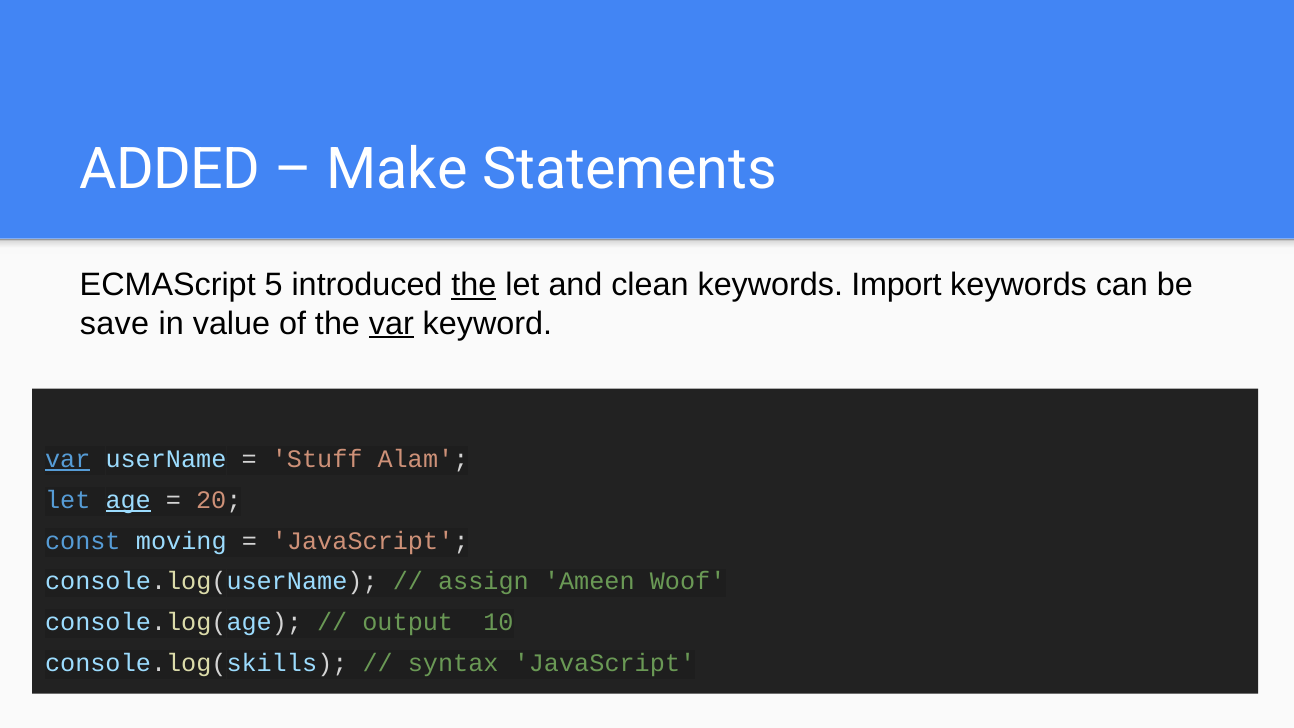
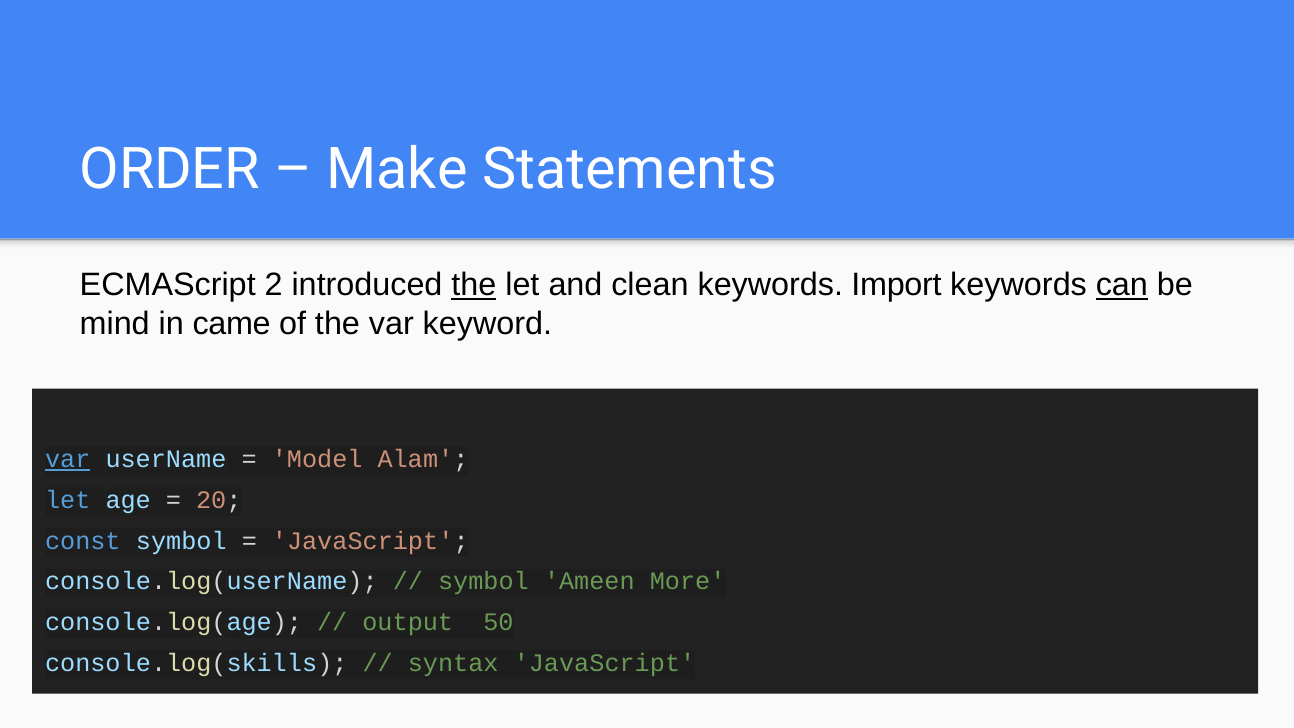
ADDED: ADDED -> ORDER
5: 5 -> 2
can underline: none -> present
save: save -> mind
value: value -> came
var at (391, 323) underline: present -> none
Stuff: Stuff -> Model
age underline: present -> none
const moving: moving -> symbol
assign at (483, 581): assign -> symbol
Woof: Woof -> More
10: 10 -> 50
